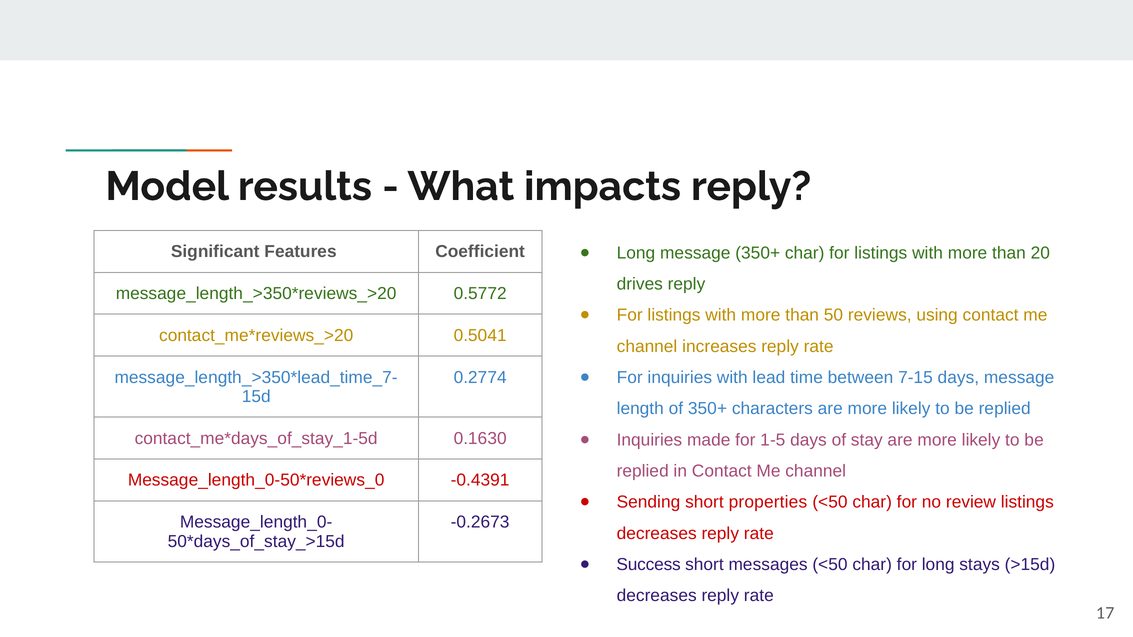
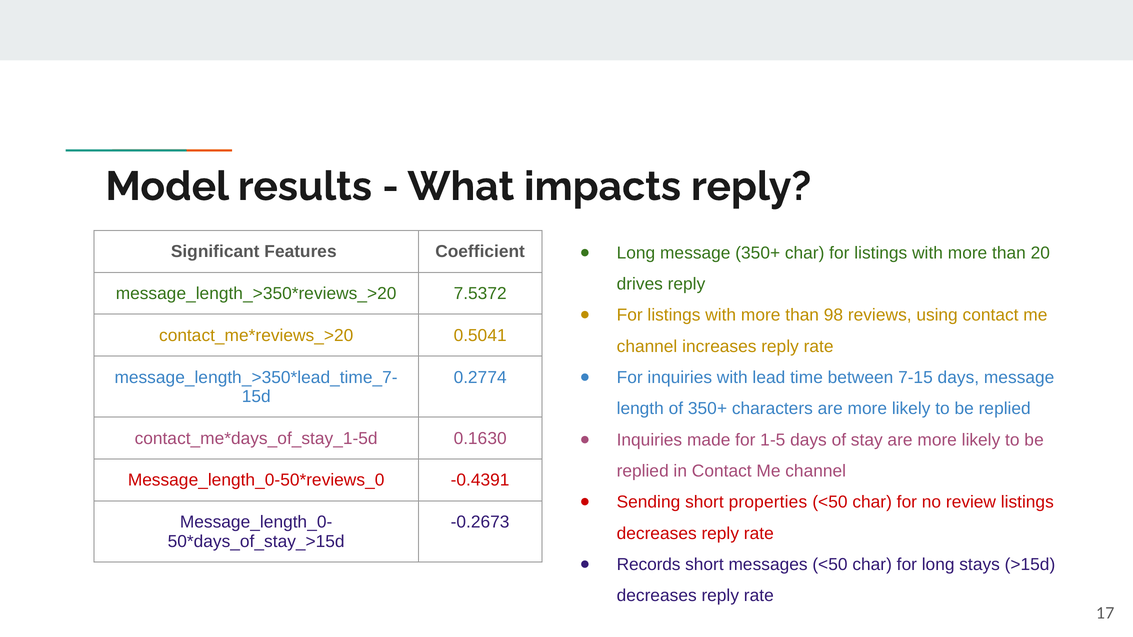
0.5772: 0.5772 -> 7.5372
50: 50 -> 98
Success: Success -> Records
